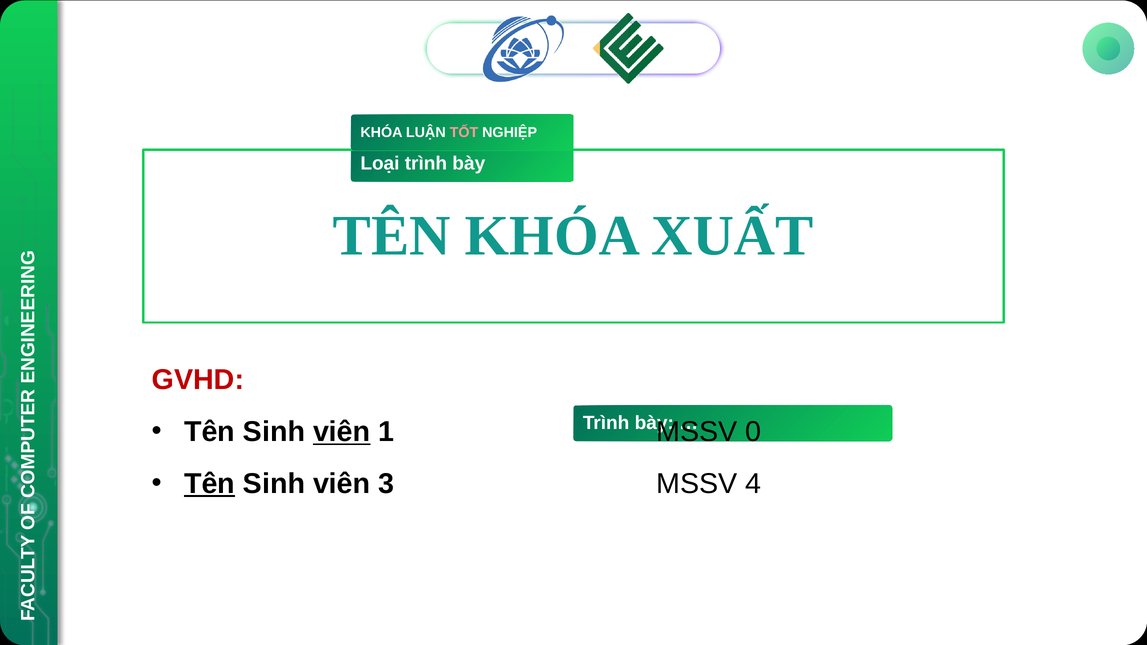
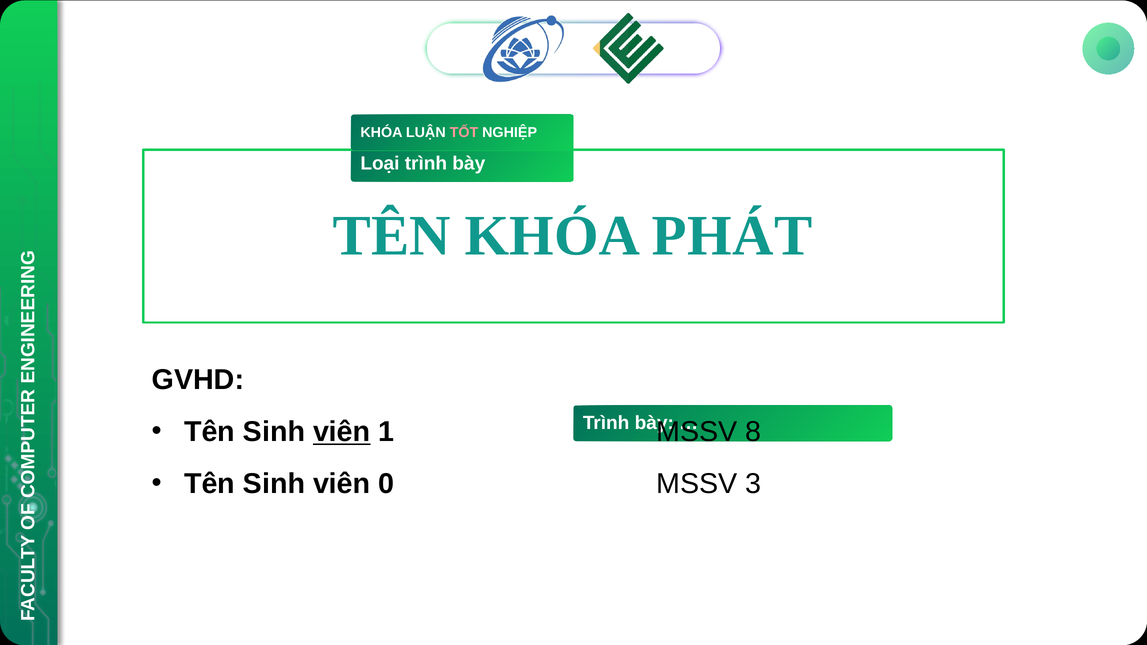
XUẤT: XUẤT -> PHÁT
GVHD colour: red -> black
0: 0 -> 8
Tên at (210, 484) underline: present -> none
3: 3 -> 0
4: 4 -> 3
